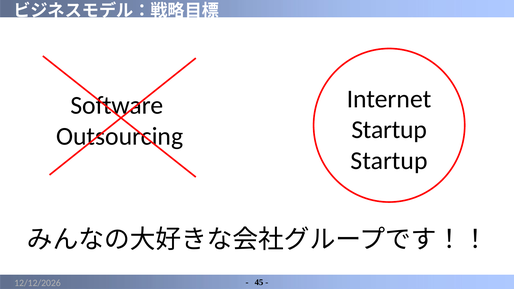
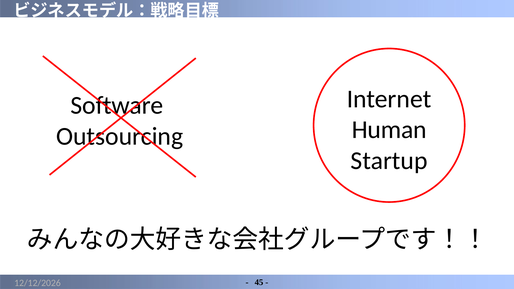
Startup at (389, 130): Startup -> Human
